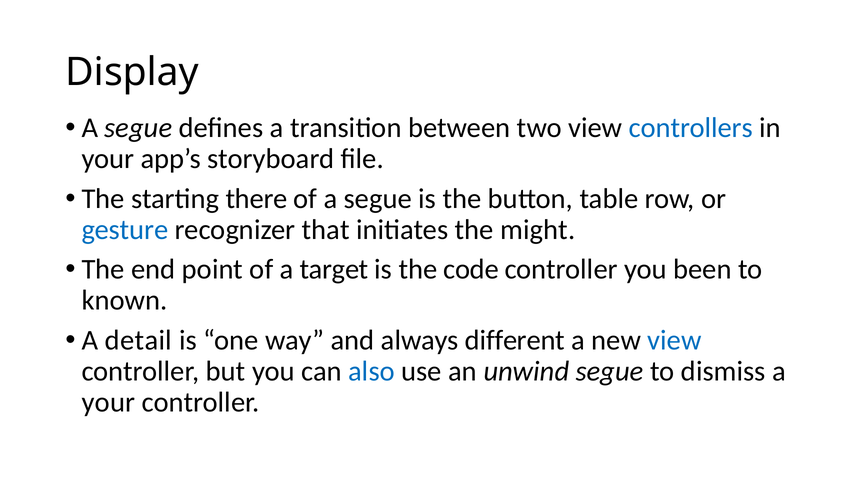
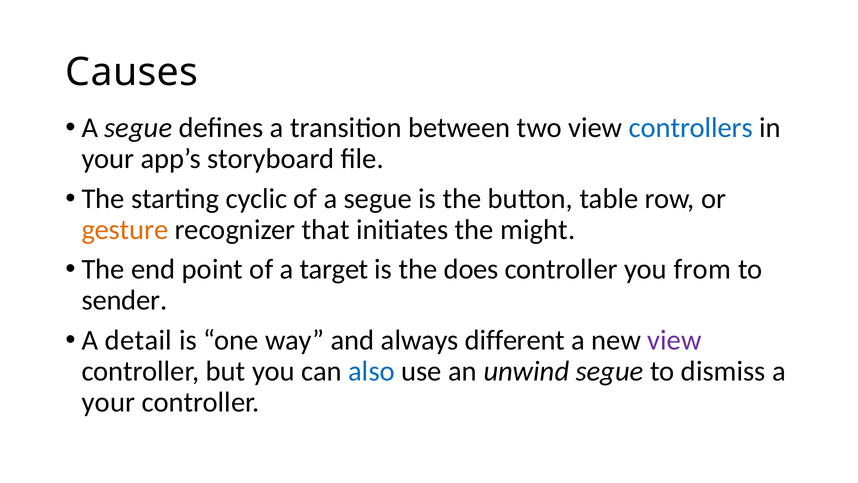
Display: Display -> Causes
there: there -> cyclic
gesture colour: blue -> orange
code: code -> does
been: been -> from
known: known -> sender
view at (674, 340) colour: blue -> purple
